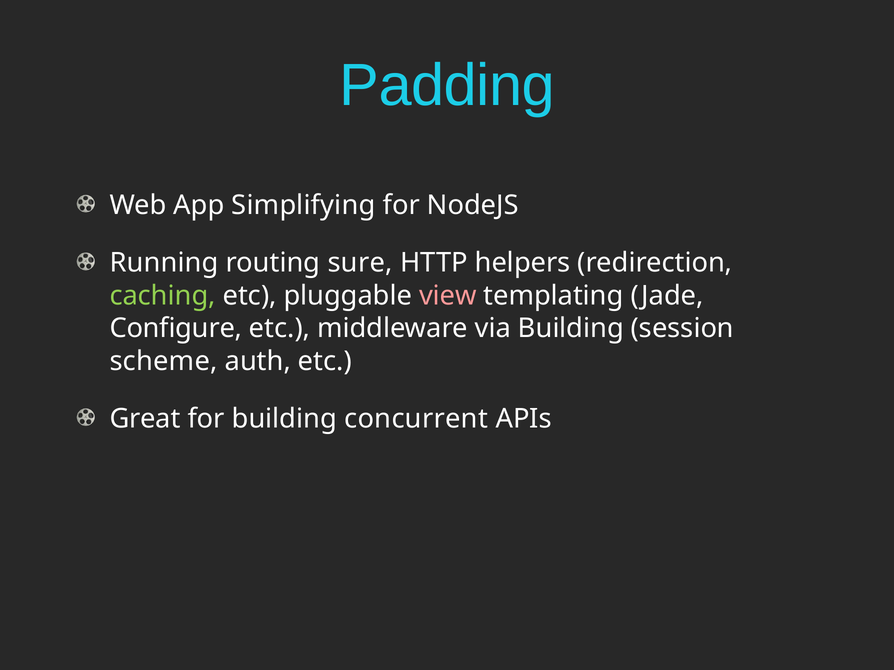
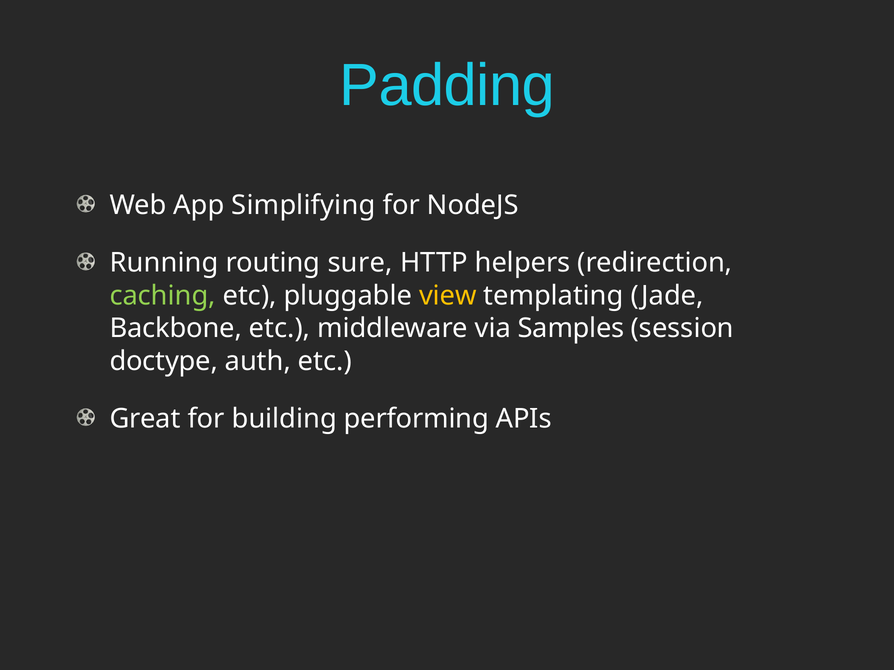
view colour: pink -> yellow
Configure: Configure -> Backbone
via Building: Building -> Samples
scheme: scheme -> doctype
concurrent: concurrent -> performing
